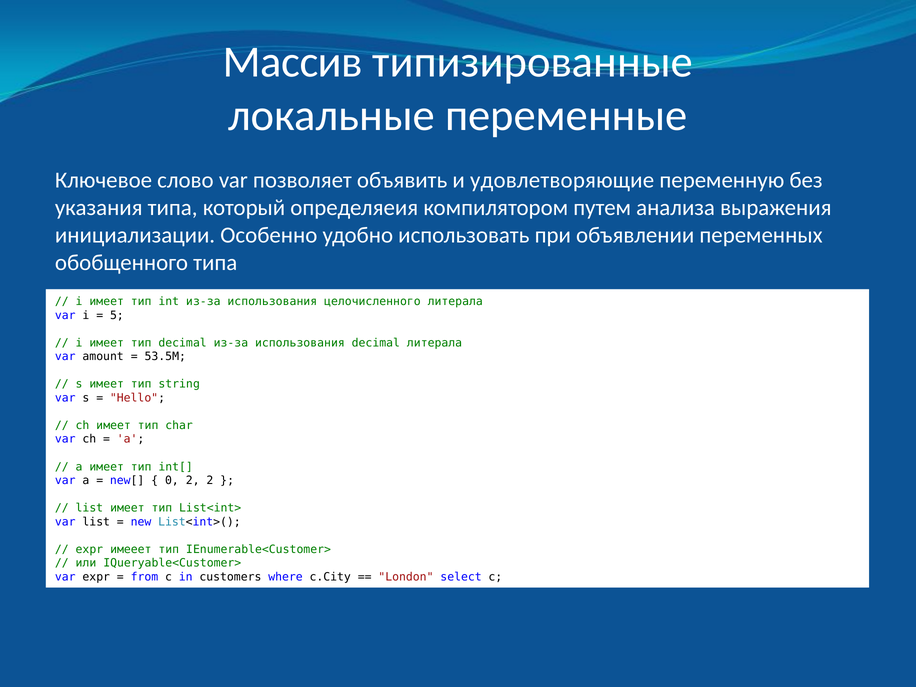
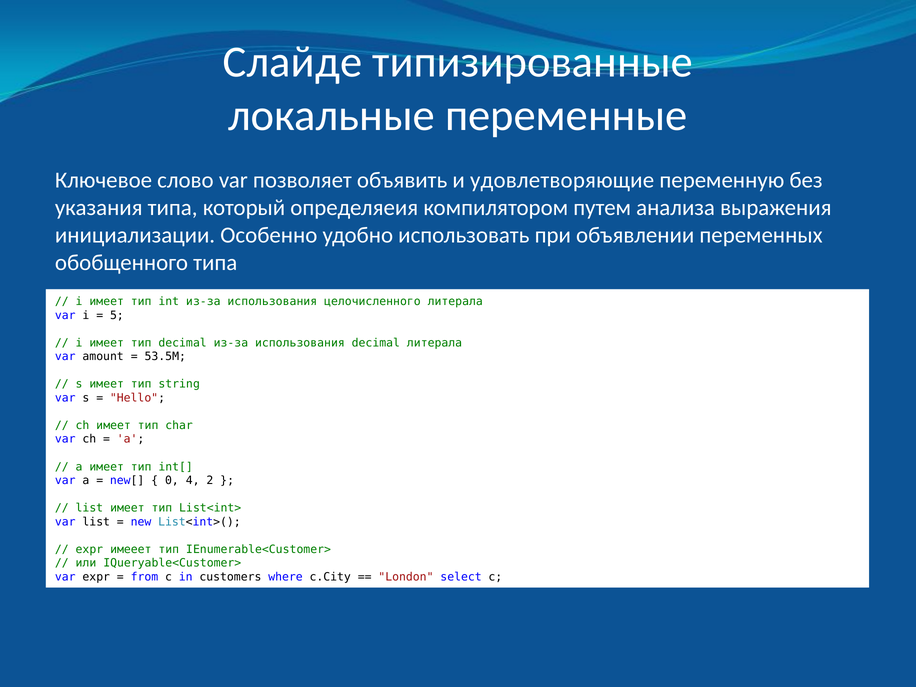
Массив: Массив -> Слайде
0 2: 2 -> 4
